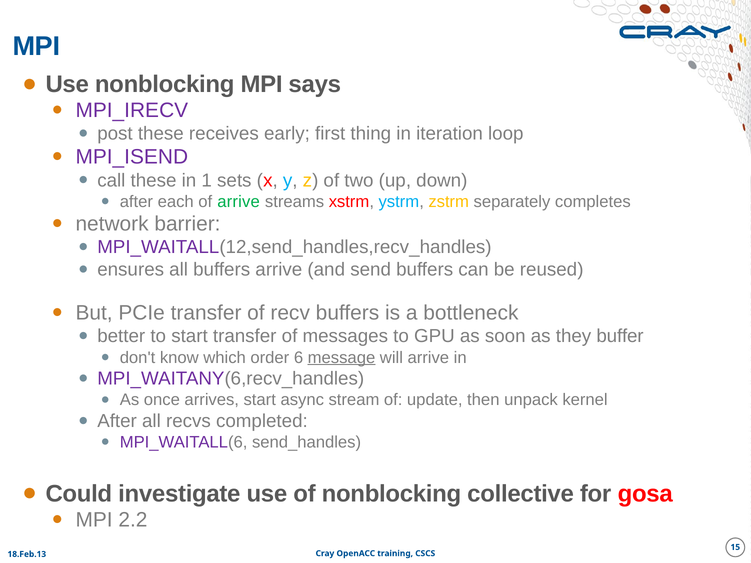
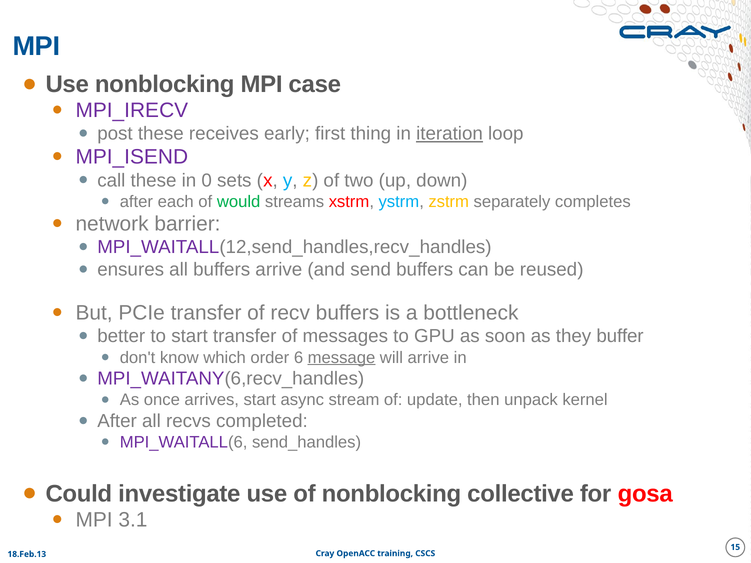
says: says -> case
iteration underline: none -> present
1: 1 -> 0
of arrive: arrive -> would
2.2: 2.2 -> 3.1
